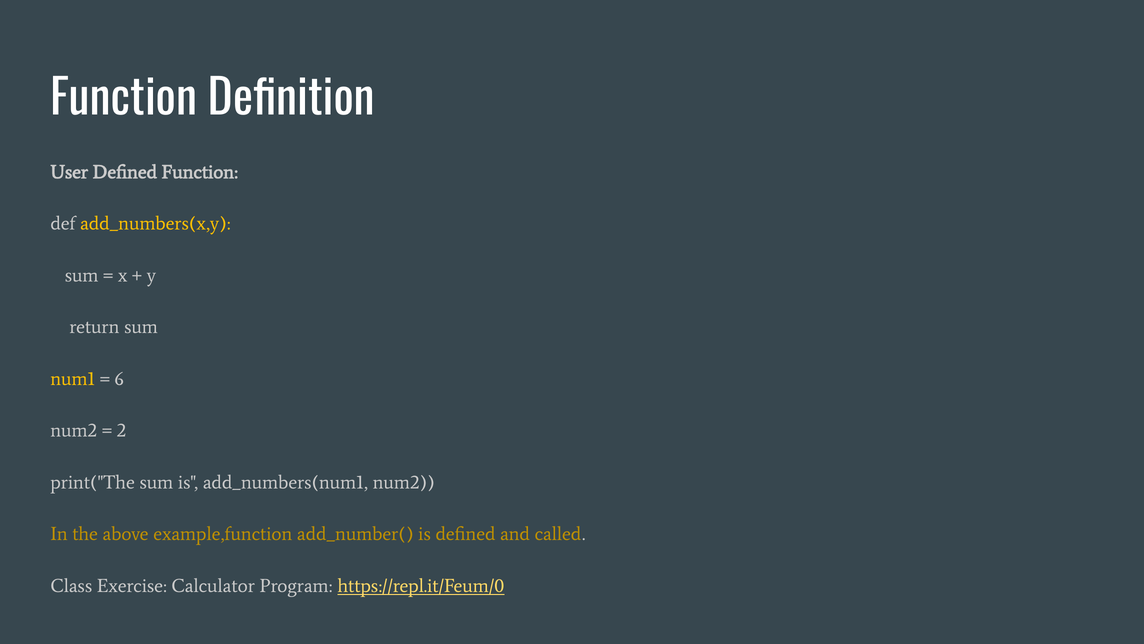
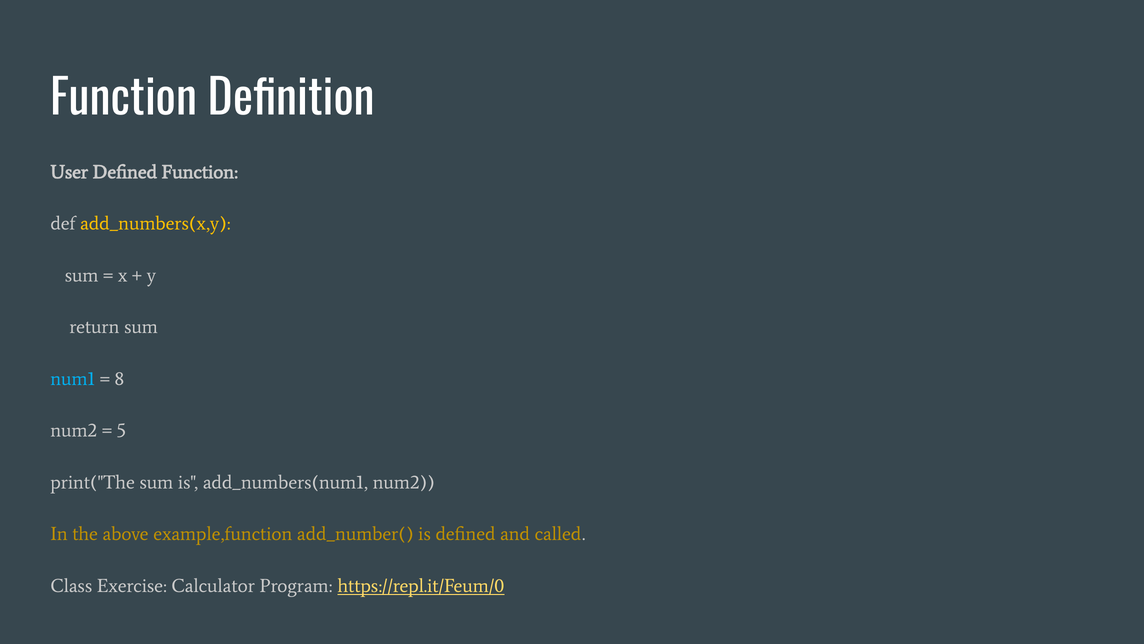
num1 colour: yellow -> light blue
6: 6 -> 8
2: 2 -> 5
